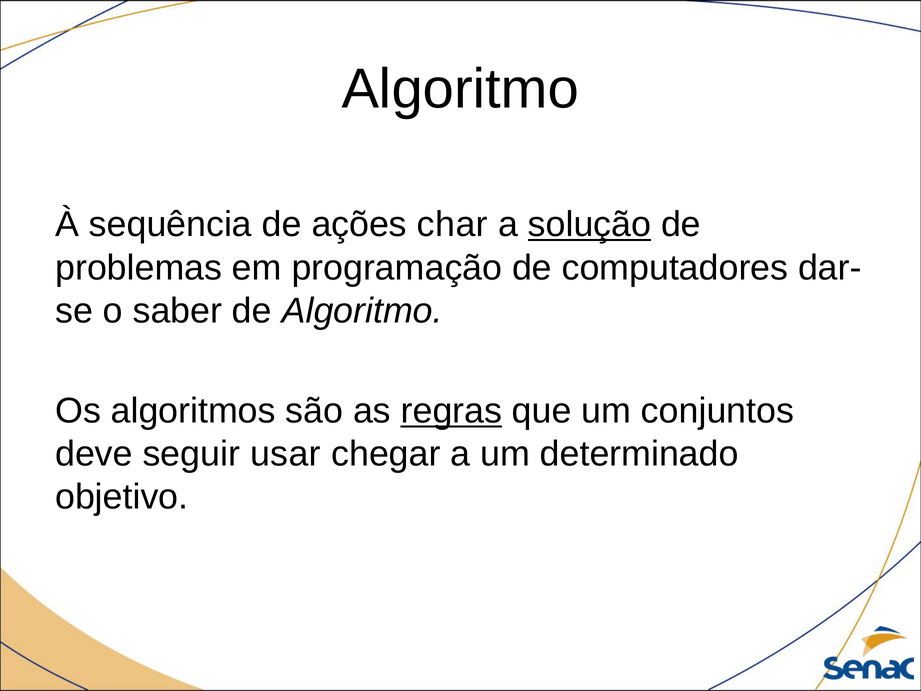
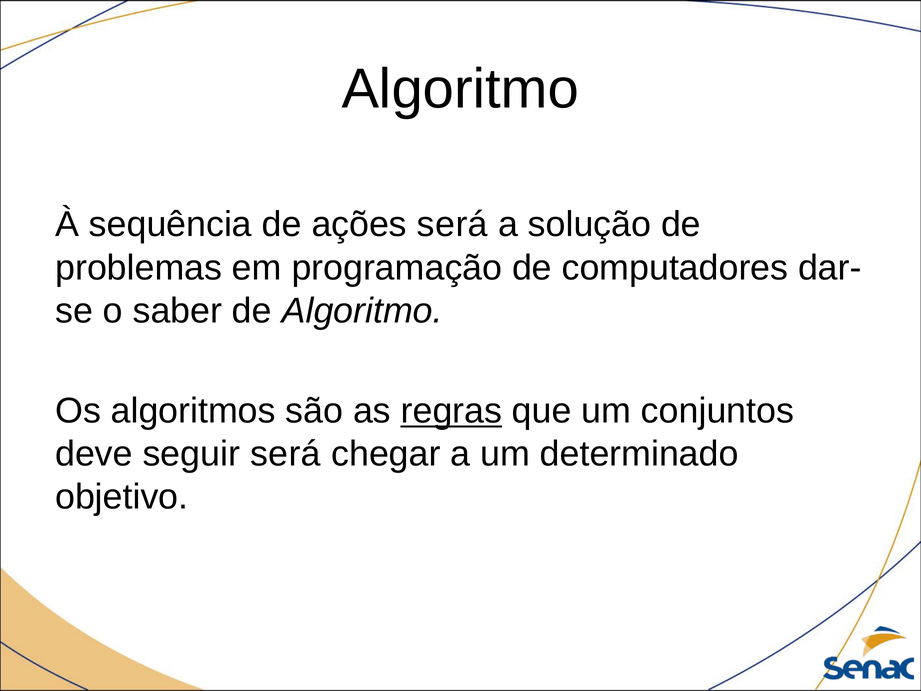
ações char: char -> será
solução underline: present -> none
seguir usar: usar -> será
